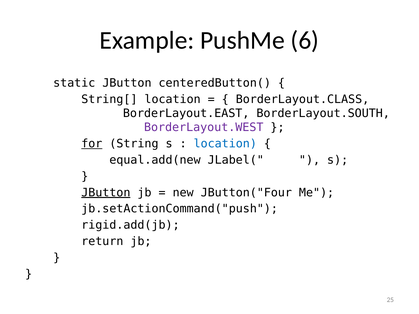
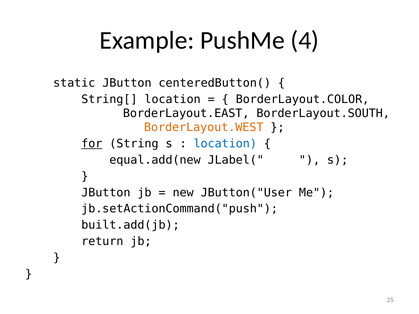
6: 6 -> 4
BorderLayout.CLASS: BorderLayout.CLASS -> BorderLayout.COLOR
BorderLayout.WEST colour: purple -> orange
JButton at (106, 193) underline: present -> none
JButton("Four: JButton("Four -> JButton("User
rigid.add(jb: rigid.add(jb -> built.add(jb
